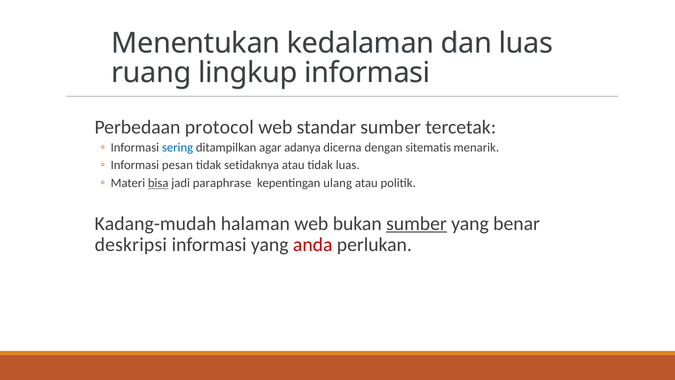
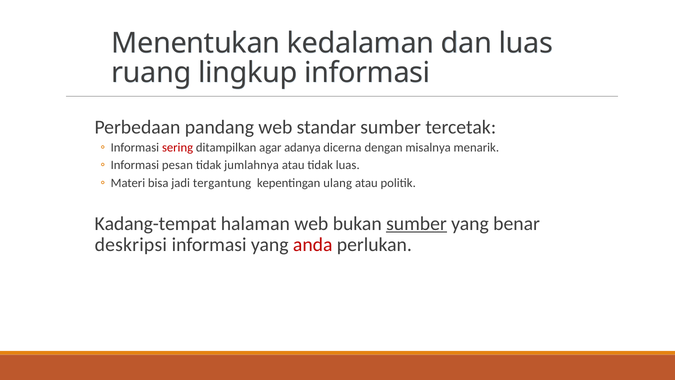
protocol: protocol -> pandang
sering colour: blue -> red
sitematis: sitematis -> misalnya
setidaknya: setidaknya -> jumlahnya
bisa underline: present -> none
paraphrase: paraphrase -> tergantung
Kadang-mudah: Kadang-mudah -> Kadang-tempat
